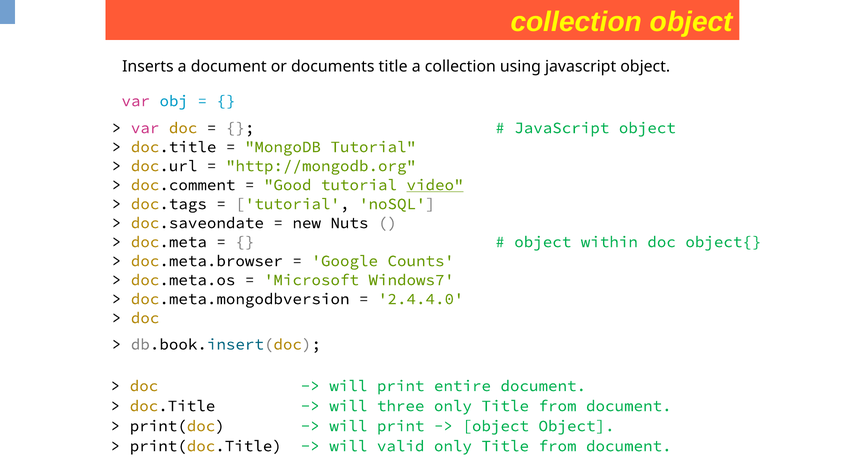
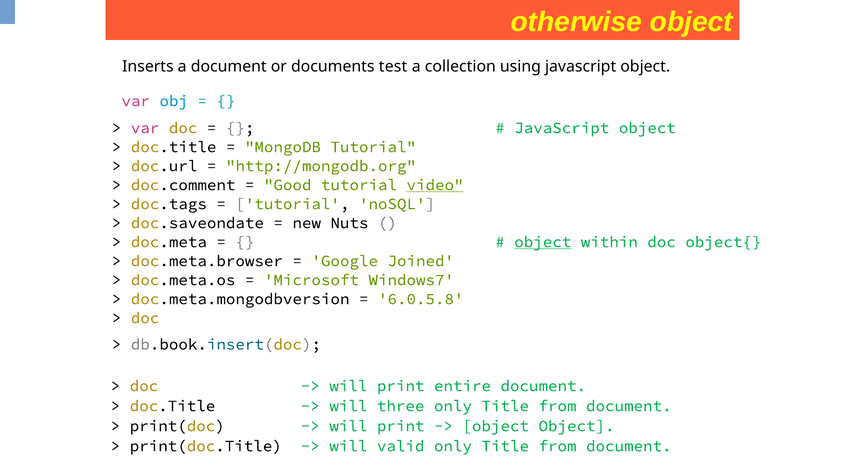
collection at (576, 22): collection -> otherwise
documents title: title -> test
object at (543, 242) underline: none -> present
Counts: Counts -> Joined
2.4.4.0: 2.4.4.0 -> 6.0.5.8
